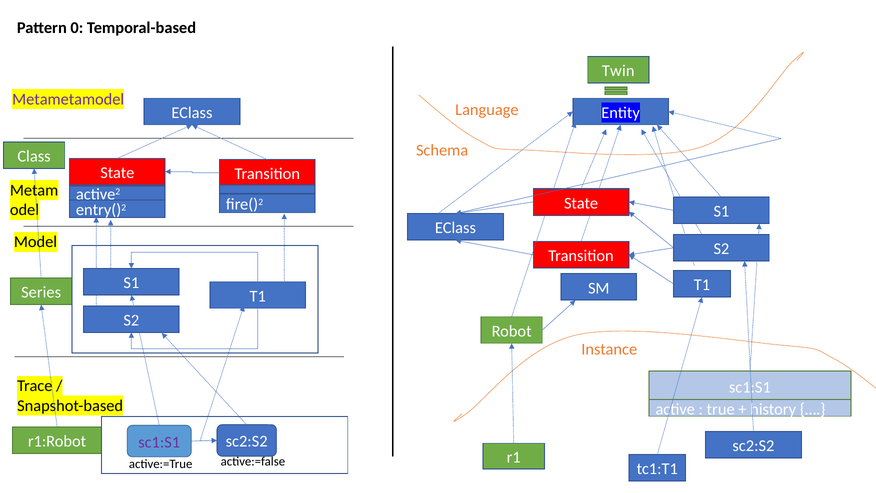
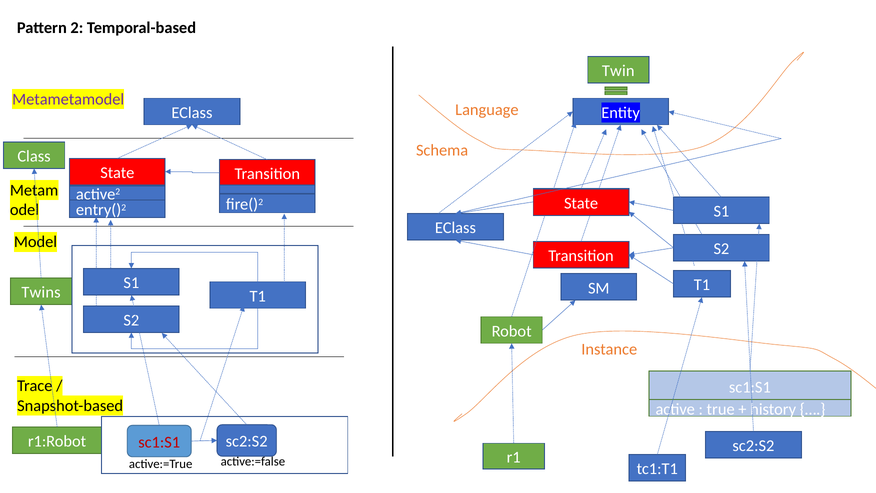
0: 0 -> 2
Series: Series -> Twins
sc1:S1 at (159, 442) colour: purple -> red
